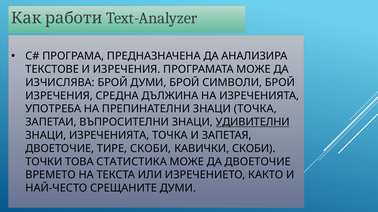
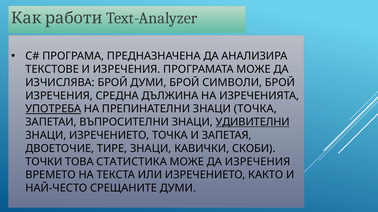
УПОТРЕБА underline: none -> present
ЗНАЦИ ИЗРЕЧЕНИЯТА: ИЗРЕЧЕНИЯТА -> ИЗРЕЧЕНИЕТО
ТИРЕ СКОБИ: СКОБИ -> ЗНАЦИ
ДА ДВОЕТОЧИЕ: ДВОЕТОЧИЕ -> ИЗРЕЧЕНИЯ
